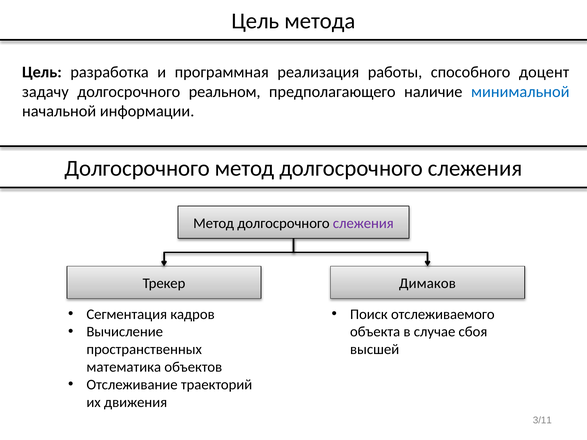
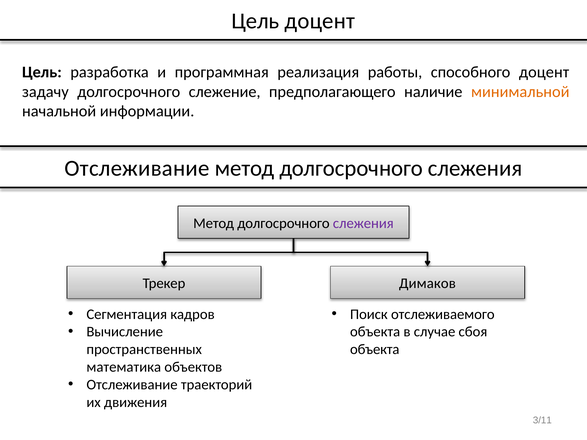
Цель метода: метода -> доцент
реальном: реальном -> слежение
минимальной colour: blue -> orange
Долгосрочного at (137, 168): Долгосрочного -> Отслеживание
высшей at (375, 350): высшей -> объекта
